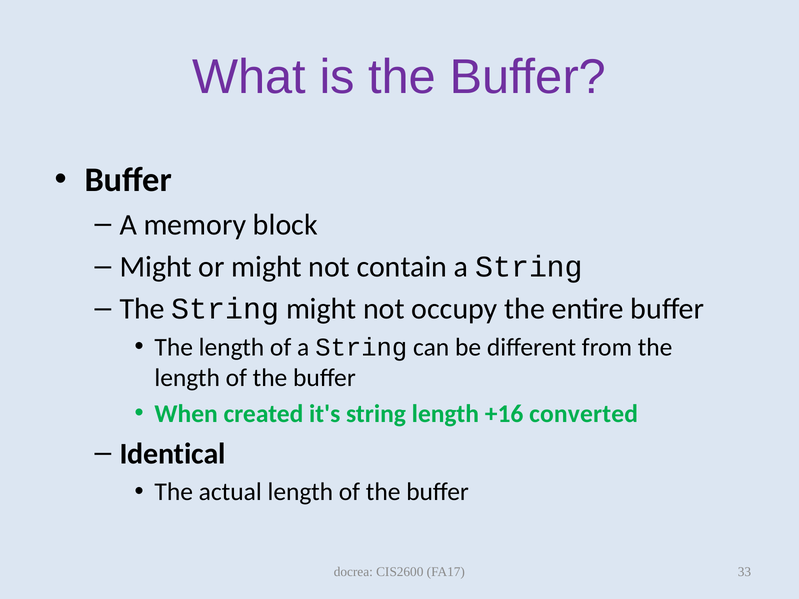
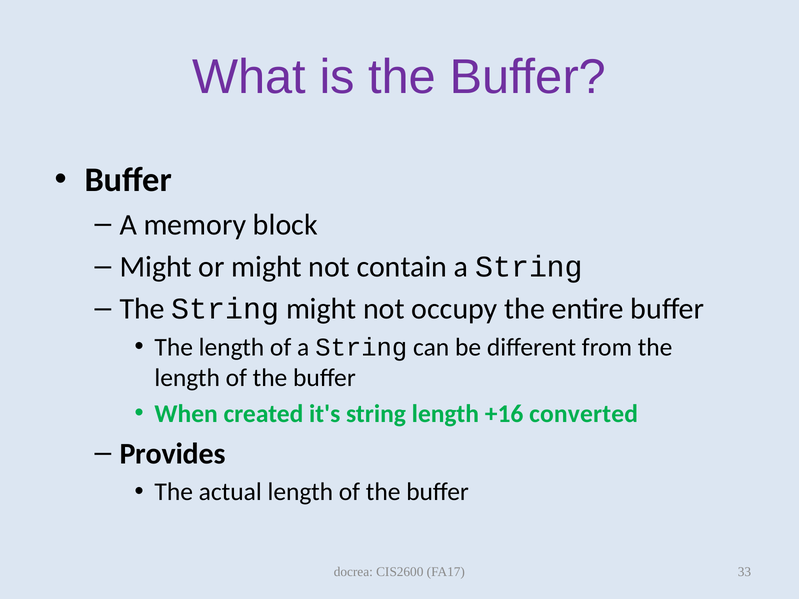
Identical: Identical -> Provides
